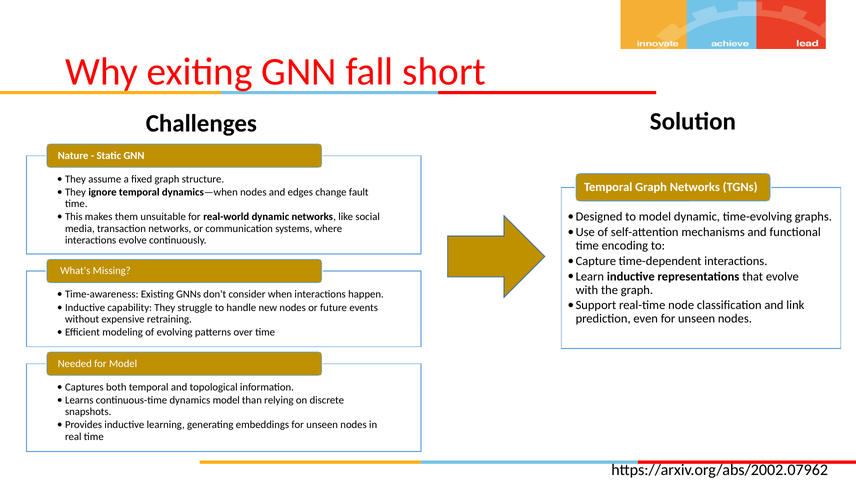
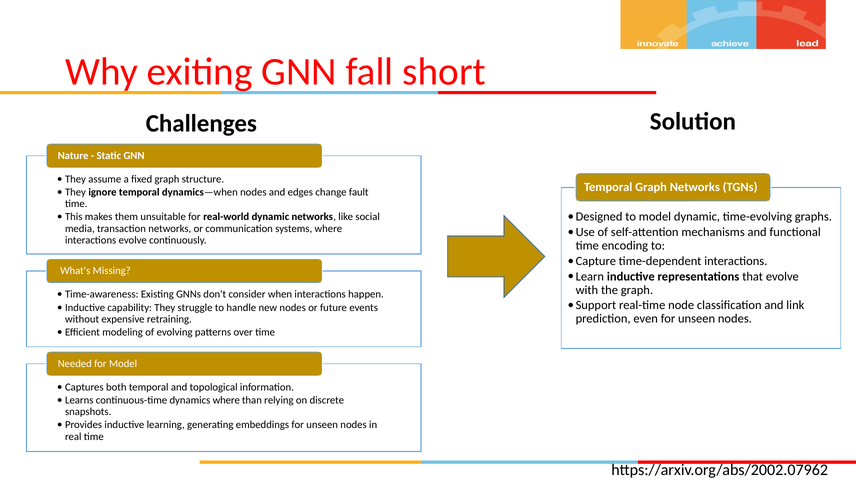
dynamics model: model -> where
